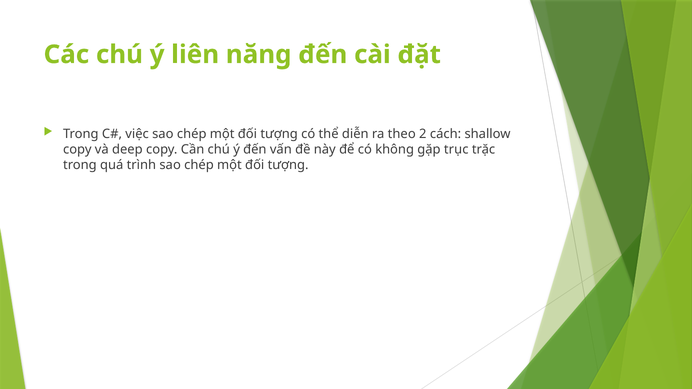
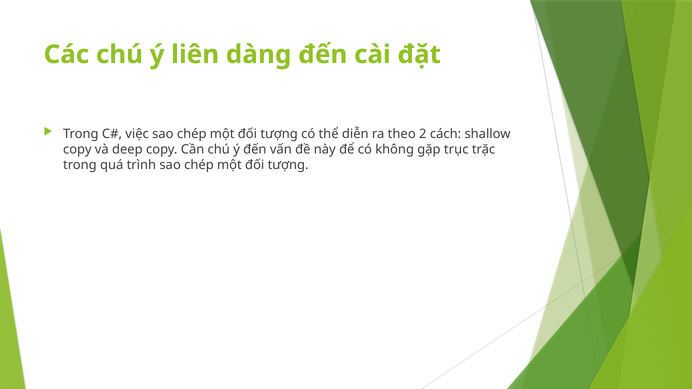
năng: năng -> dàng
